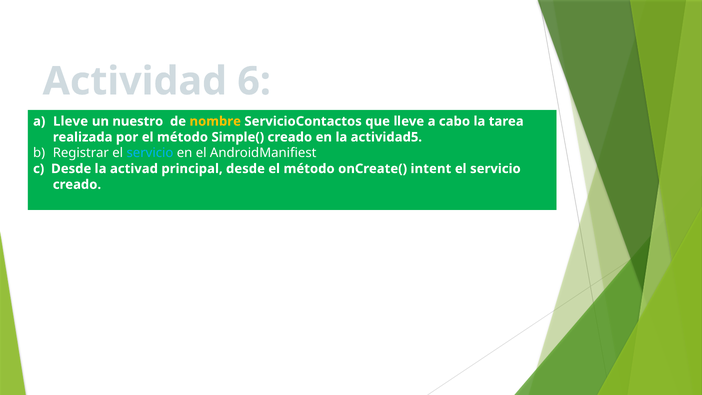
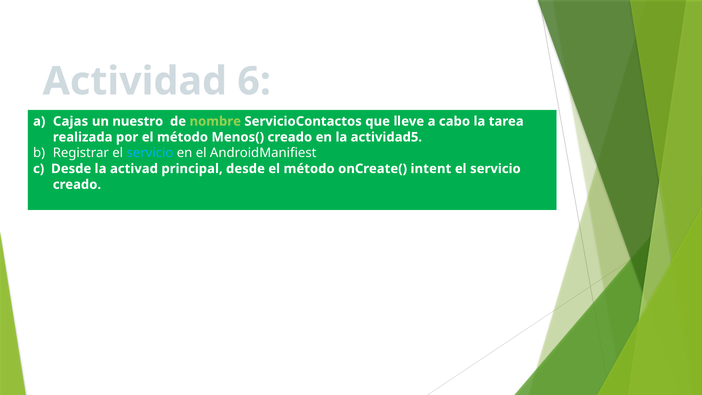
a Lleve: Lleve -> Cajas
nombre colour: yellow -> light green
Simple(: Simple( -> Menos(
